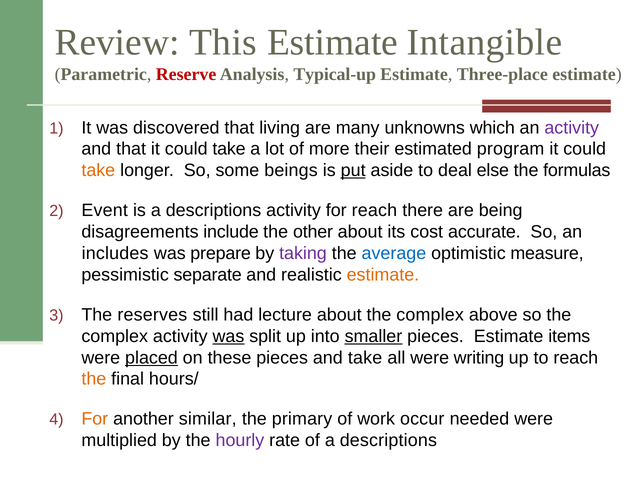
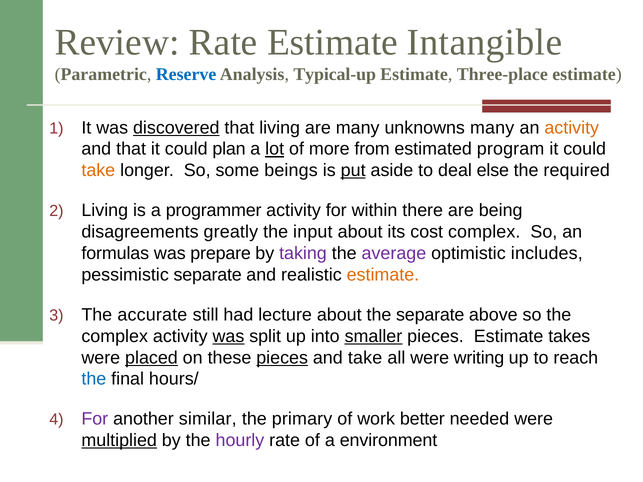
Review This: This -> Rate
Reserve colour: red -> blue
discovered underline: none -> present
unknowns which: which -> many
activity at (572, 128) colour: purple -> orange
that it could take: take -> plan
lot underline: none -> present
their: their -> from
formulas: formulas -> required
Event at (105, 211): Event -> Living
is a descriptions: descriptions -> programmer
for reach: reach -> within
include: include -> greatly
other: other -> input
cost accurate: accurate -> complex
includes: includes -> formulas
average colour: blue -> purple
measure: measure -> includes
reserves: reserves -> accurate
about the complex: complex -> separate
items: items -> takes
pieces at (282, 358) underline: none -> present
the at (94, 379) colour: orange -> blue
For at (95, 419) colour: orange -> purple
occur: occur -> better
multiplied underline: none -> present
of a descriptions: descriptions -> environment
